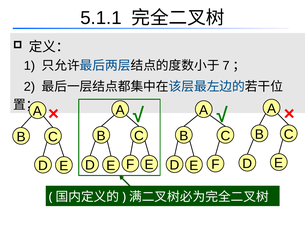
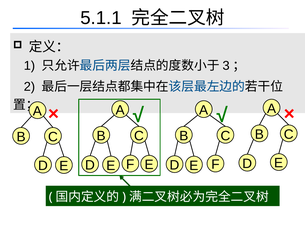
7: 7 -> 3
